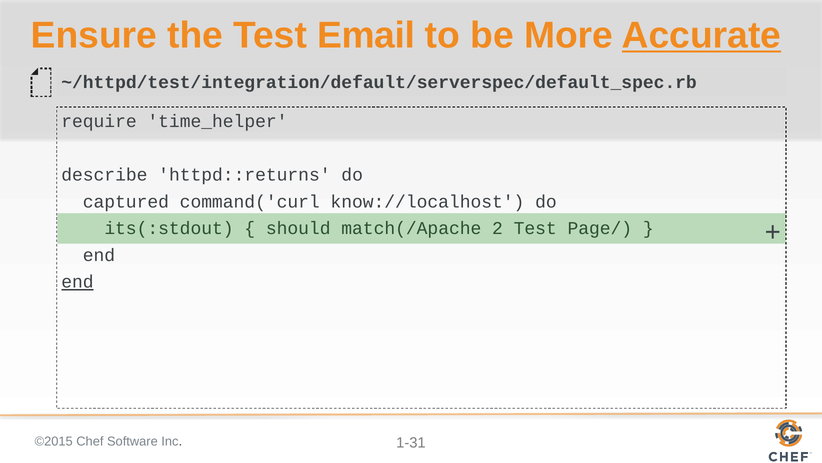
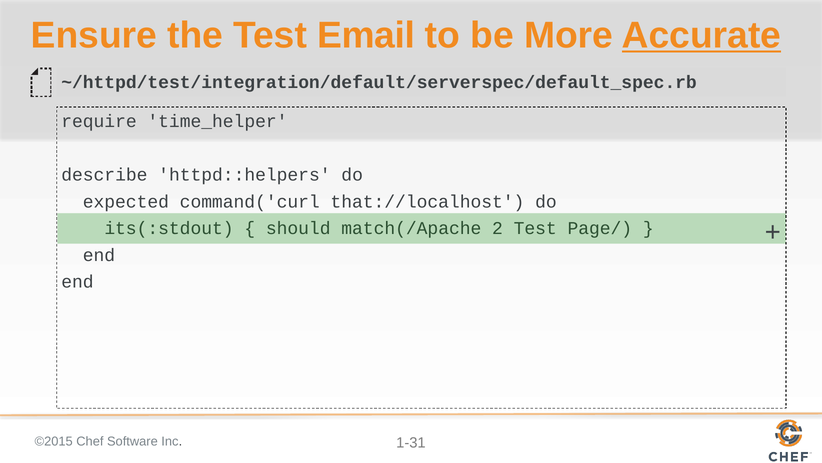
httpd::returns: httpd::returns -> httpd::helpers
captured: captured -> expected
know://localhost: know://localhost -> that://localhost
end at (77, 282) underline: present -> none
